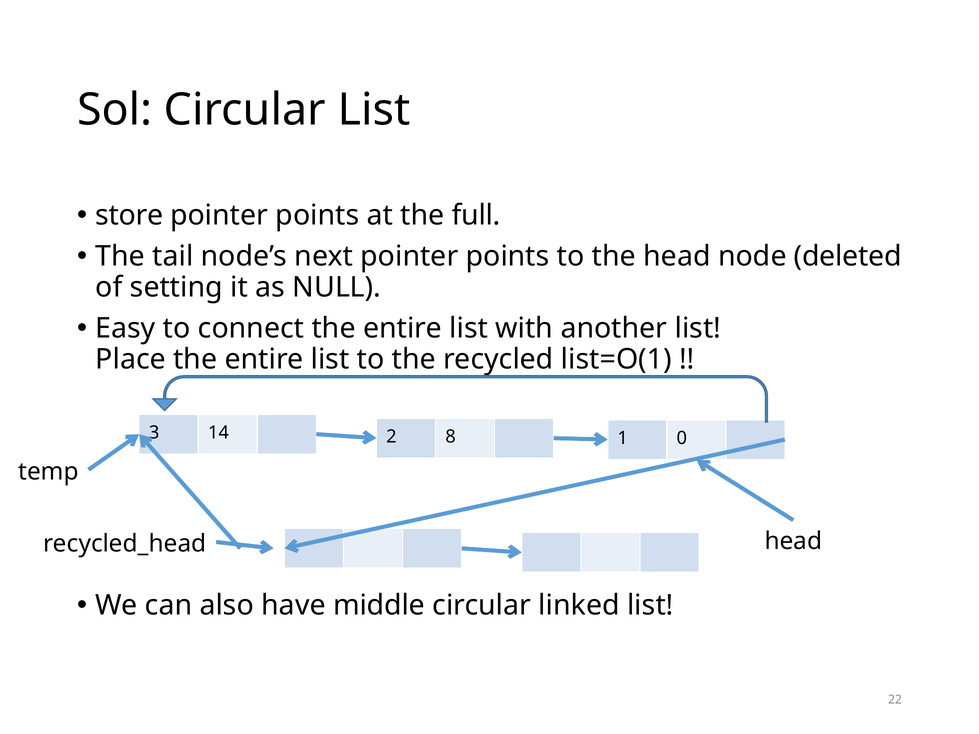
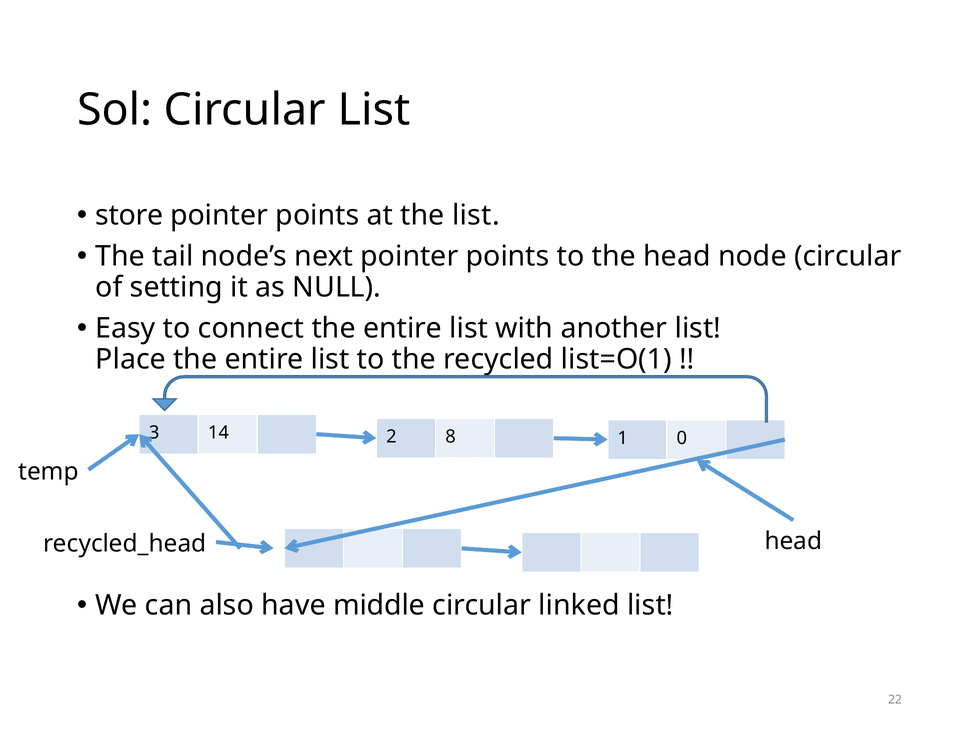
the full: full -> list
node deleted: deleted -> circular
